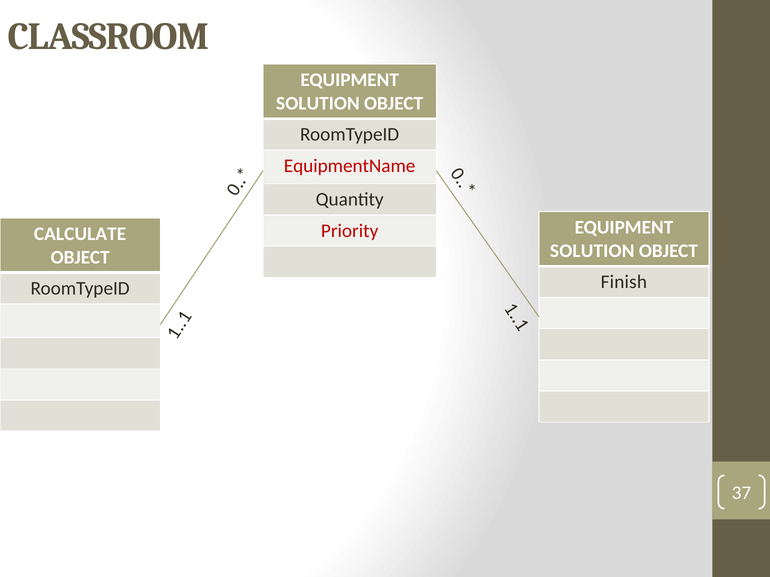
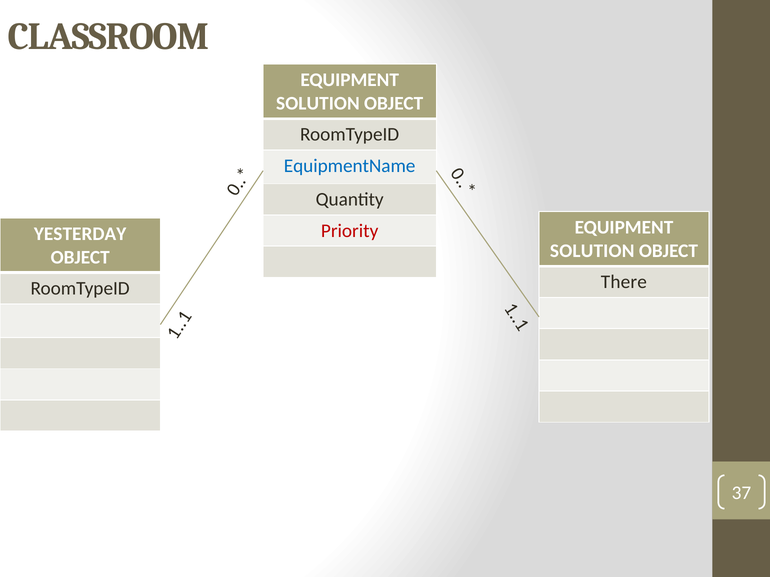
EquipmentName colour: red -> blue
CALCULATE: CALCULATE -> YESTERDAY
Finish: Finish -> There
